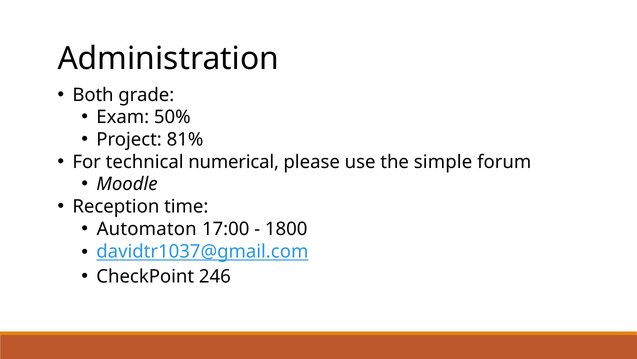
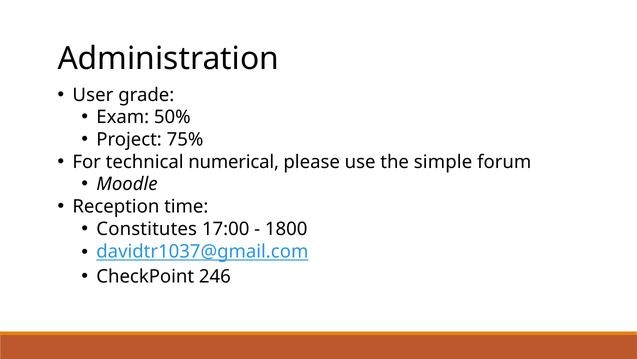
Both: Both -> User
81%: 81% -> 75%
Automaton: Automaton -> Constitutes
